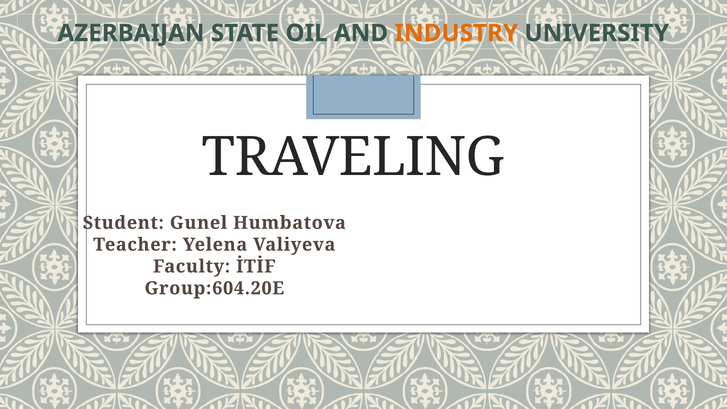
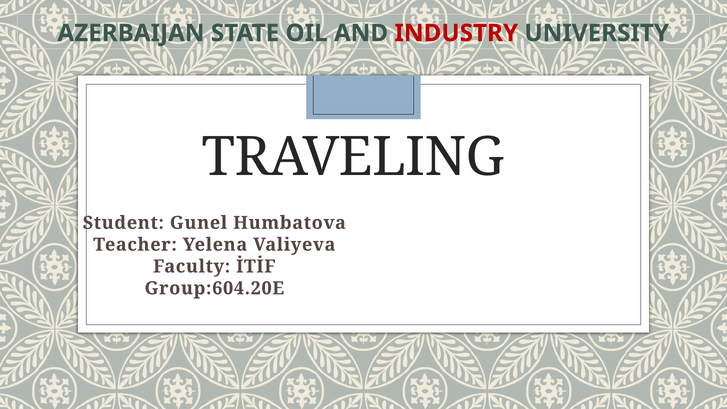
INDUSTRY colour: orange -> red
